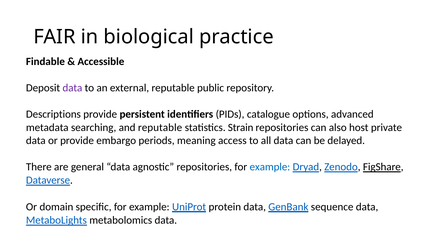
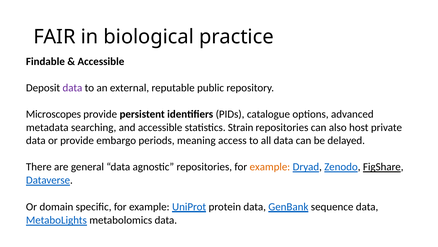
Descriptions: Descriptions -> Microscopes
and reputable: reputable -> accessible
example at (270, 167) colour: blue -> orange
